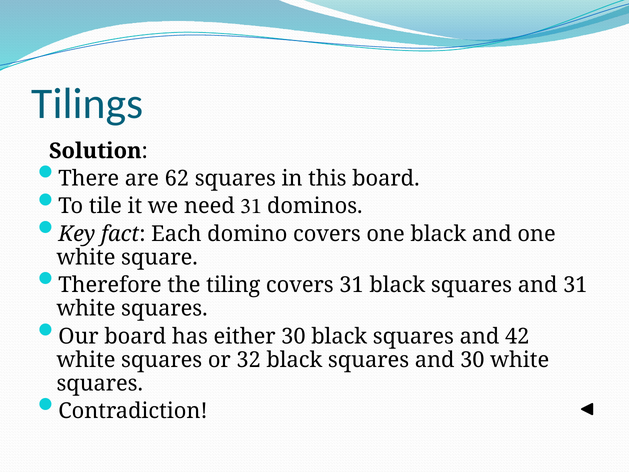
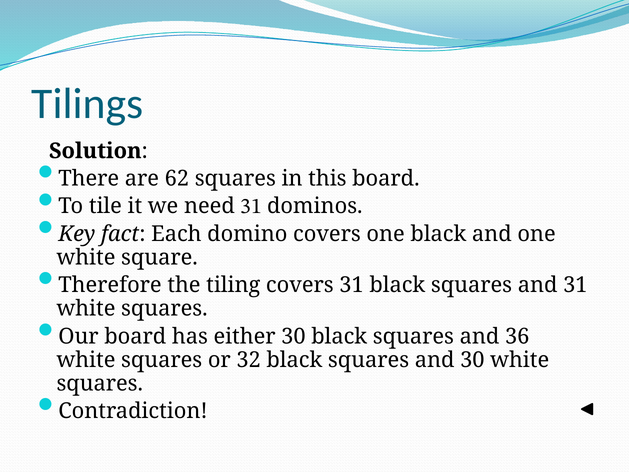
42: 42 -> 36
